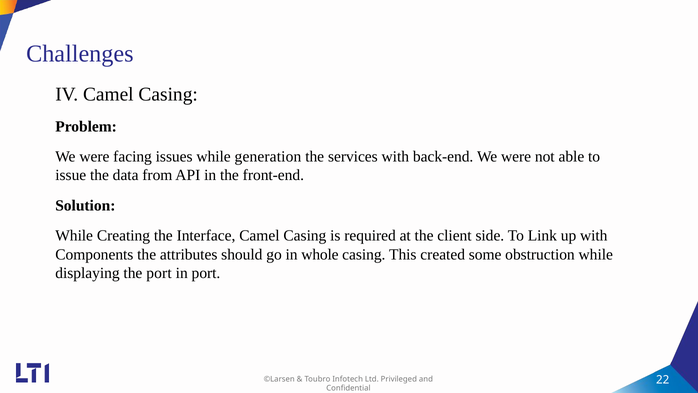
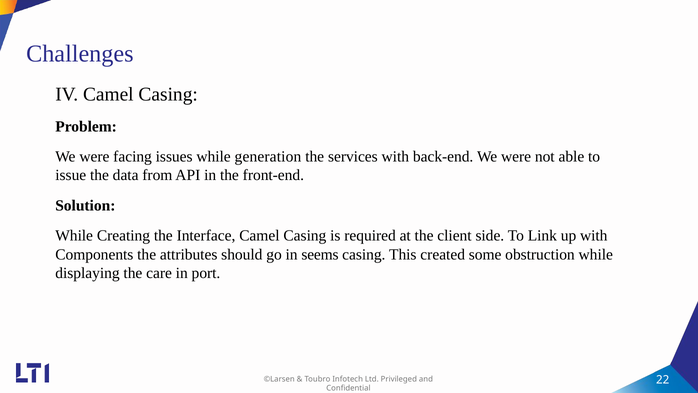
whole: whole -> seems
the port: port -> care
